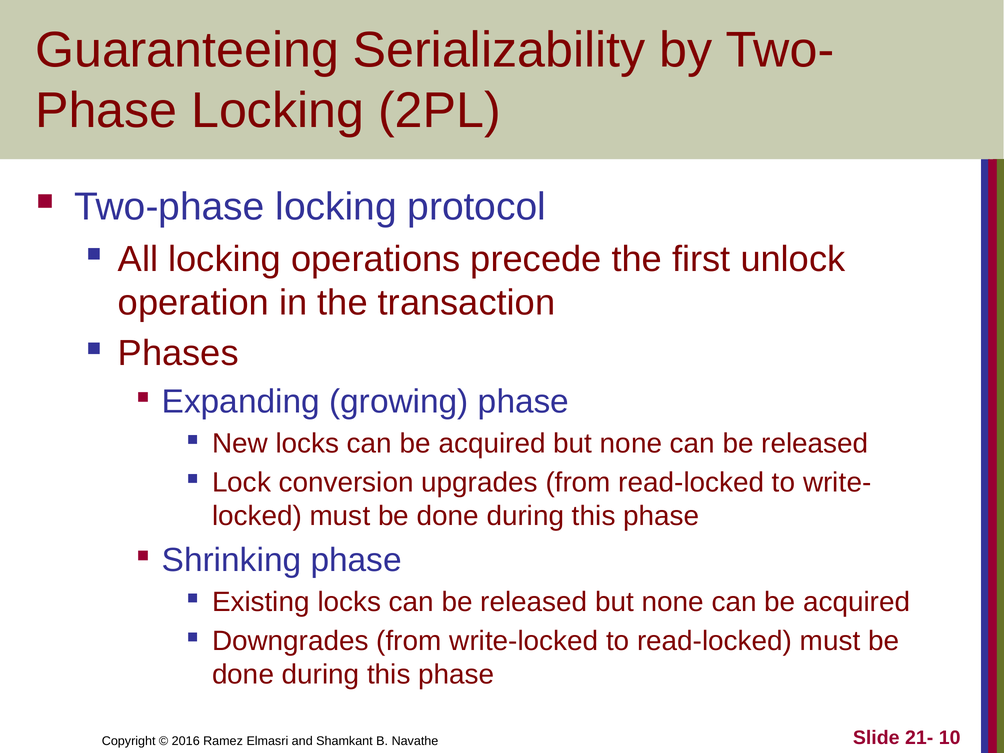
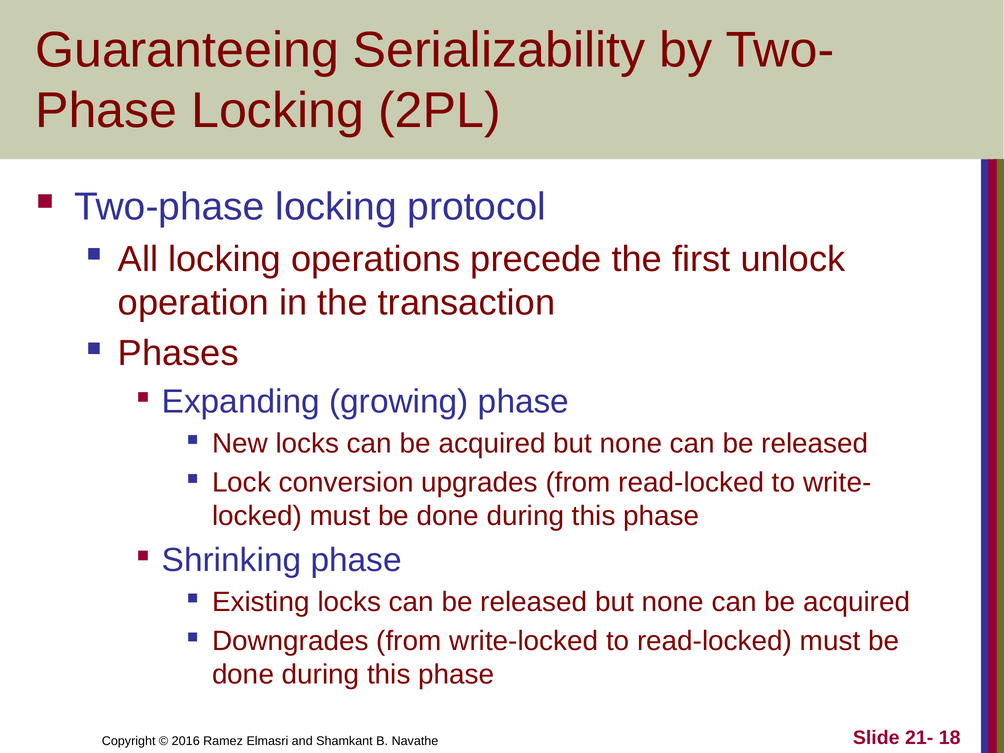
10: 10 -> 18
